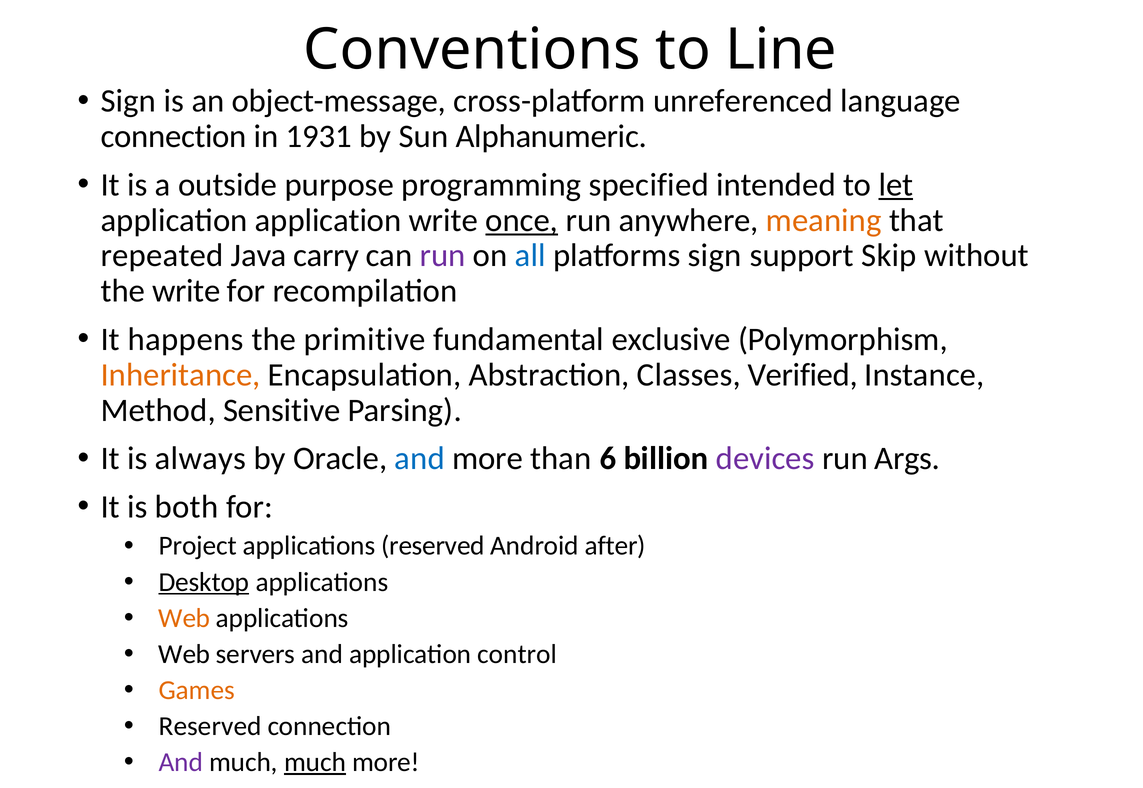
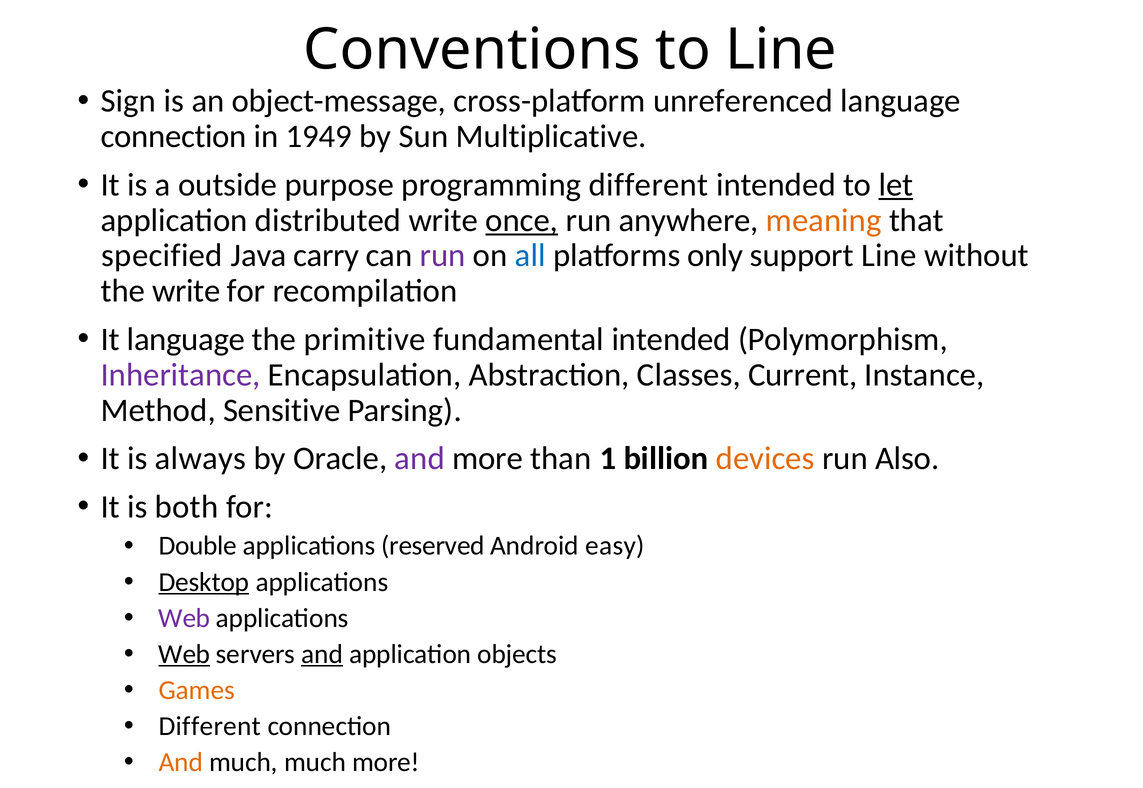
1931: 1931 -> 1949
Alphanumeric: Alphanumeric -> Multiplicative
programming specified: specified -> different
application application: application -> distributed
repeated: repeated -> specified
platforms sign: sign -> only
support Skip: Skip -> Line
It happens: happens -> language
fundamental exclusive: exclusive -> intended
Inheritance colour: orange -> purple
Verified: Verified -> Current
and at (420, 459) colour: blue -> purple
6: 6 -> 1
devices colour: purple -> orange
Args: Args -> Also
Project: Project -> Double
after: after -> easy
Web at (184, 618) colour: orange -> purple
Web at (184, 654) underline: none -> present
and at (322, 654) underline: none -> present
control: control -> objects
Reserved at (210, 726): Reserved -> Different
And at (181, 763) colour: purple -> orange
much at (315, 763) underline: present -> none
